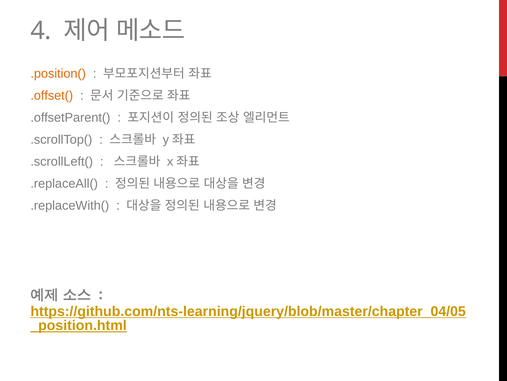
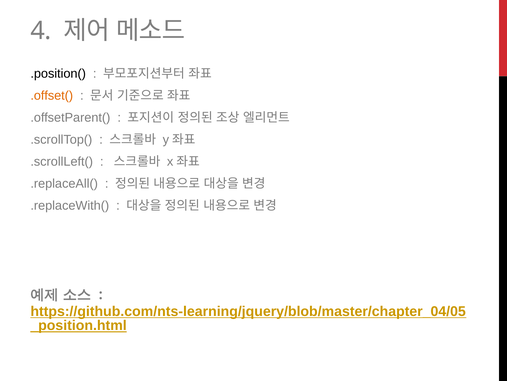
.position( colour: orange -> black
